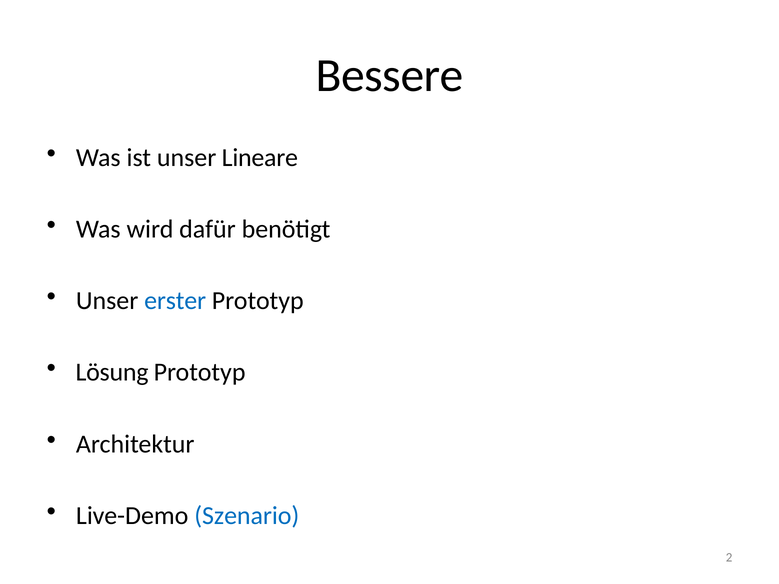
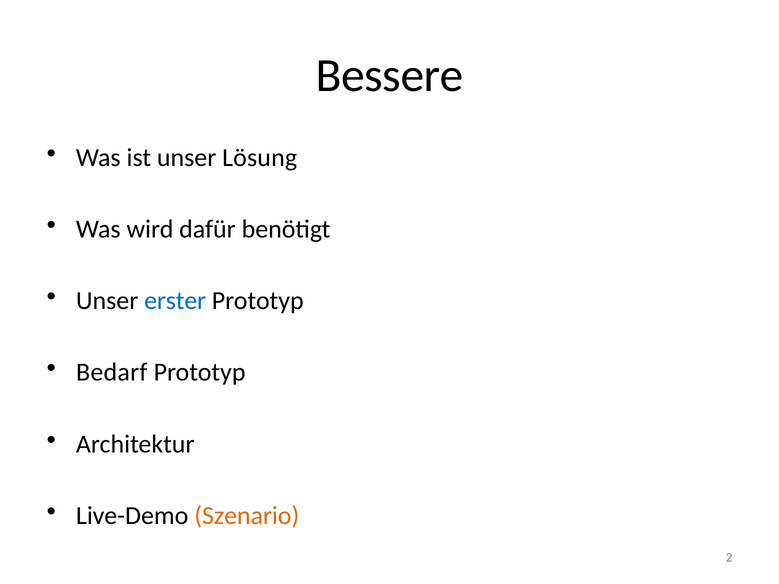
Lineare: Lineare -> Lösung
Lösung: Lösung -> Bedarf
Szenario colour: blue -> orange
